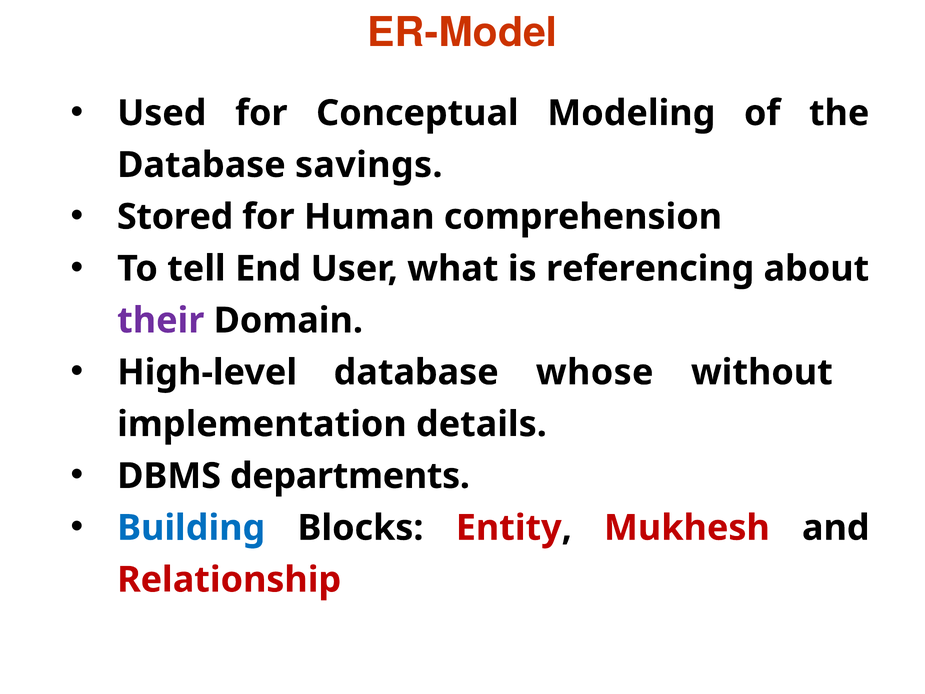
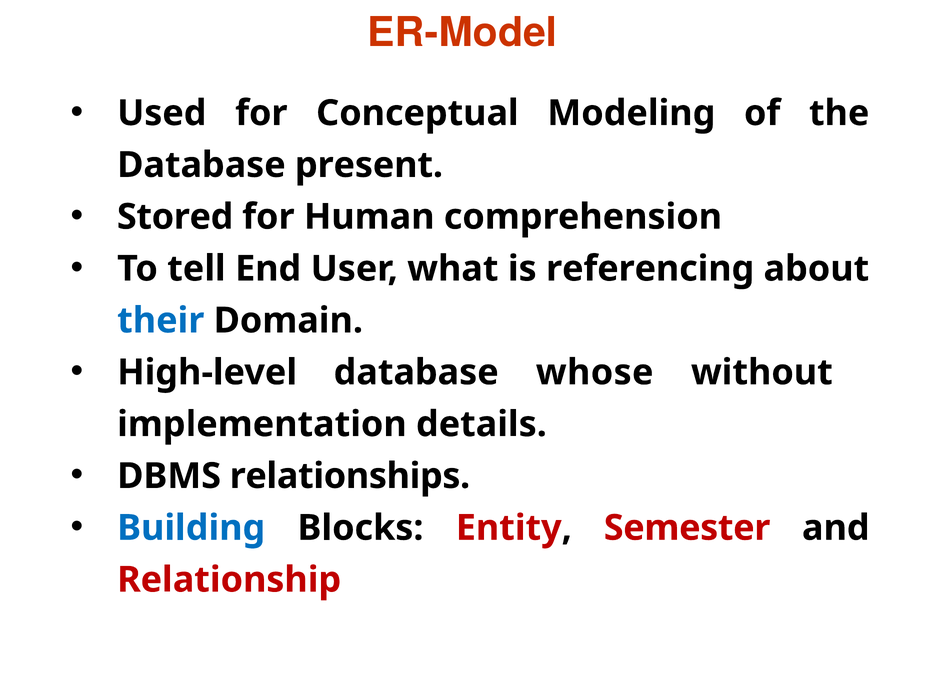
savings: savings -> present
their colour: purple -> blue
departments: departments -> relationships
Mukhesh: Mukhesh -> Semester
